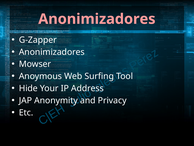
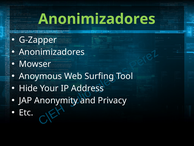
Anonimizadores at (97, 19) colour: pink -> light green
